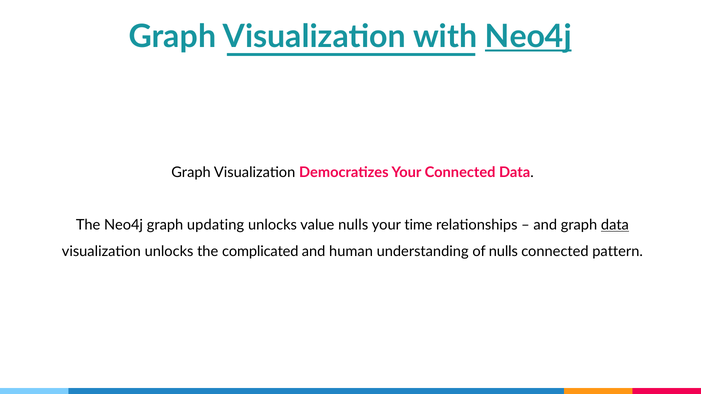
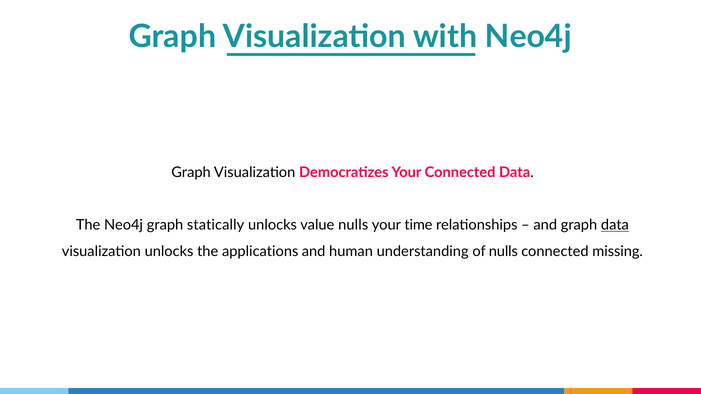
Neo4j at (528, 37) underline: present -> none
updating: updating -> statically
complicated: complicated -> applications
pattern: pattern -> missing
